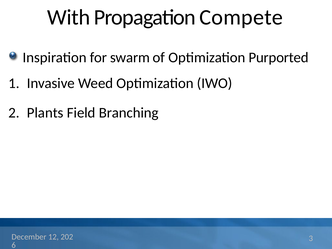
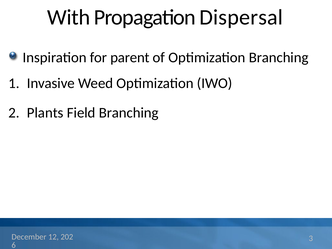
Compete: Compete -> Dispersal
swarm: swarm -> parent
Optimization Purported: Purported -> Branching
